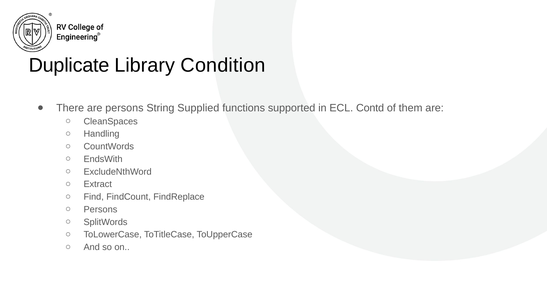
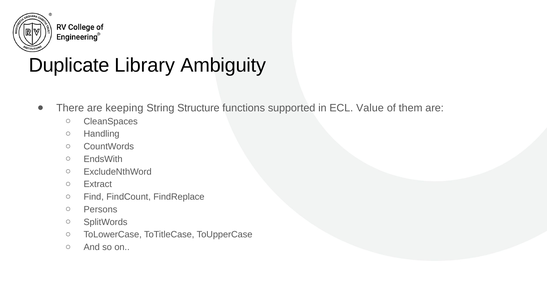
Condition: Condition -> Ambiguity
are persons: persons -> keeping
Supplied: Supplied -> Structure
Contd: Contd -> Value
